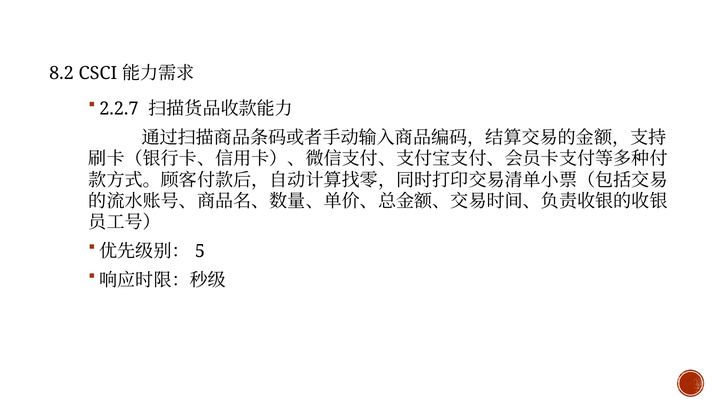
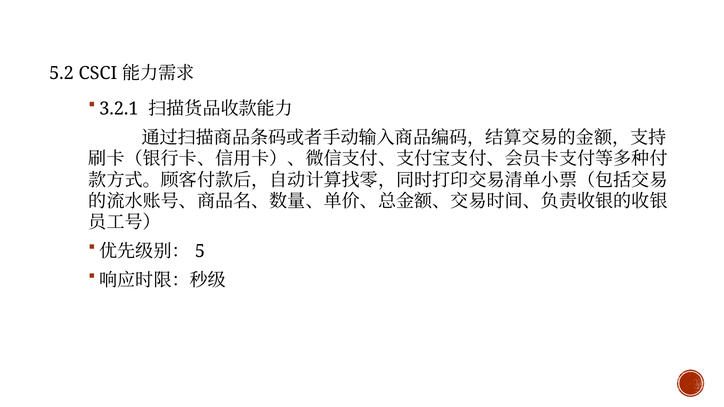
8.2: 8.2 -> 5.2
2.2.7: 2.2.7 -> 3.2.1
